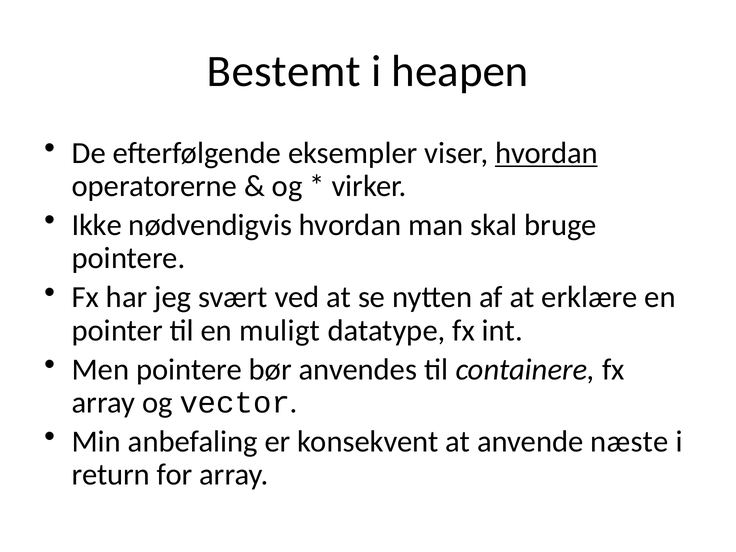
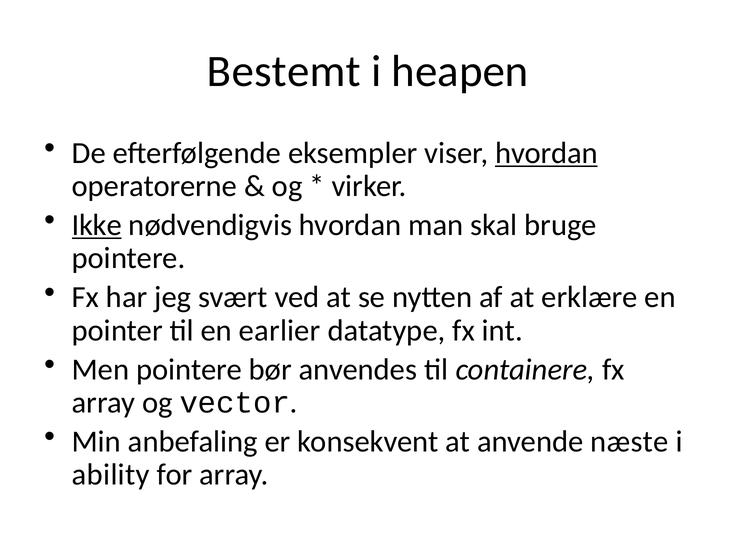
Ikke underline: none -> present
muligt: muligt -> earlier
return: return -> ability
